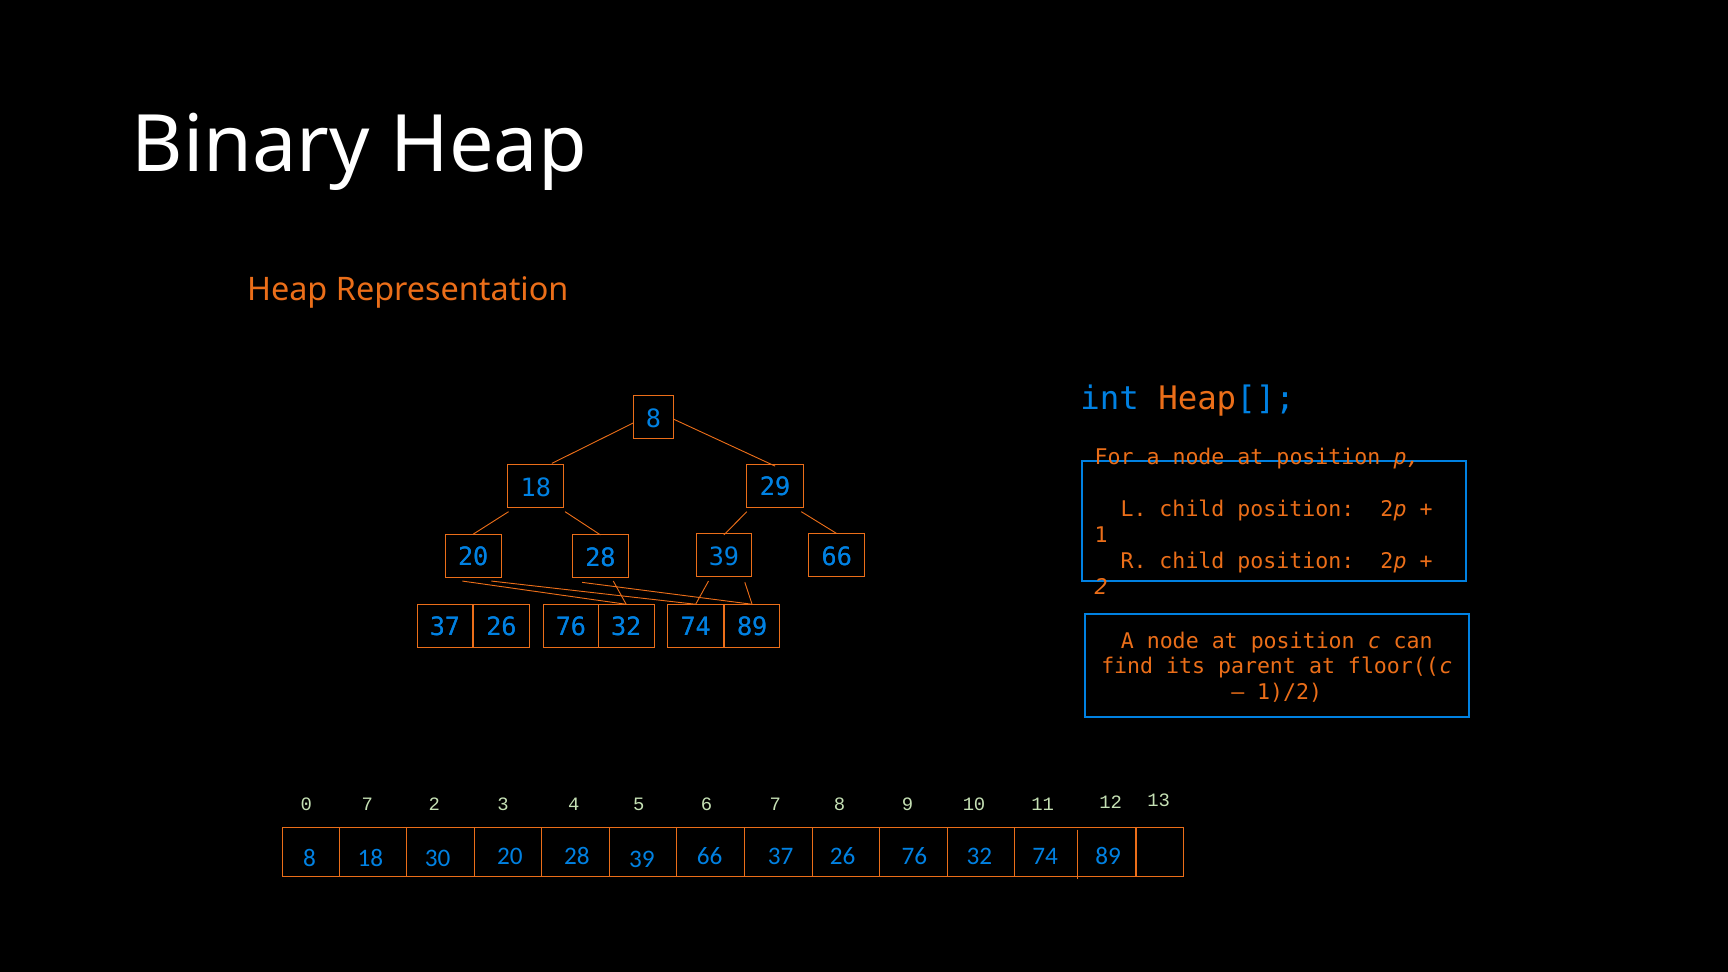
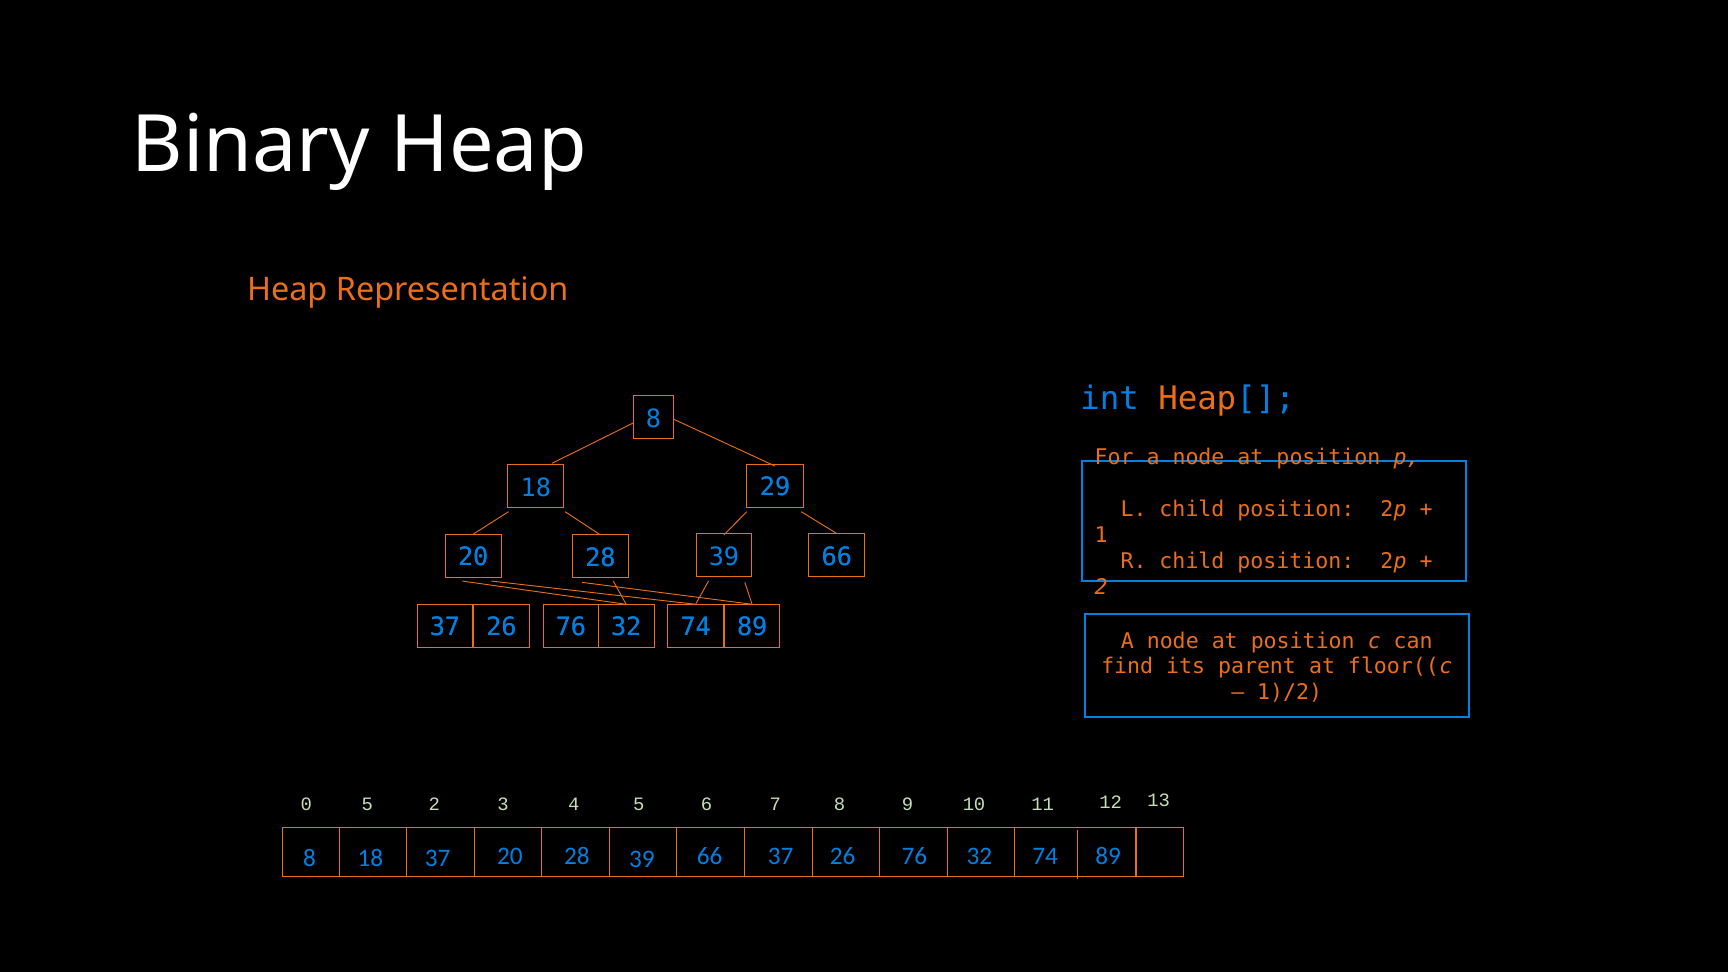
0 7: 7 -> 5
18 30: 30 -> 37
